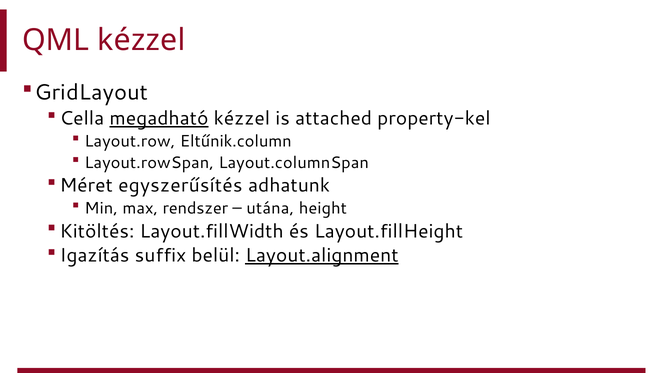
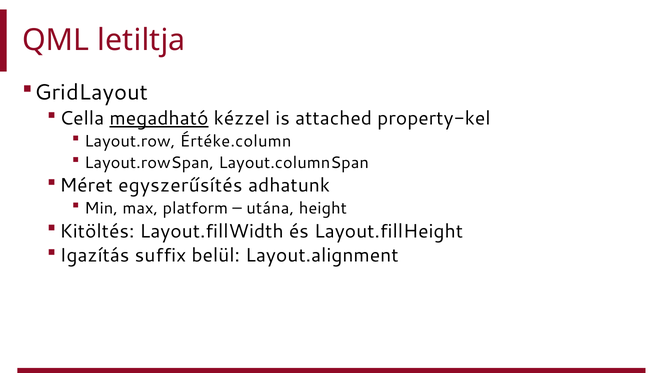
QML kézzel: kézzel -> letiltja
Eltűnik.column: Eltűnik.column -> Értéke.column
rendszer: rendszer -> platform
Layout.alignment underline: present -> none
